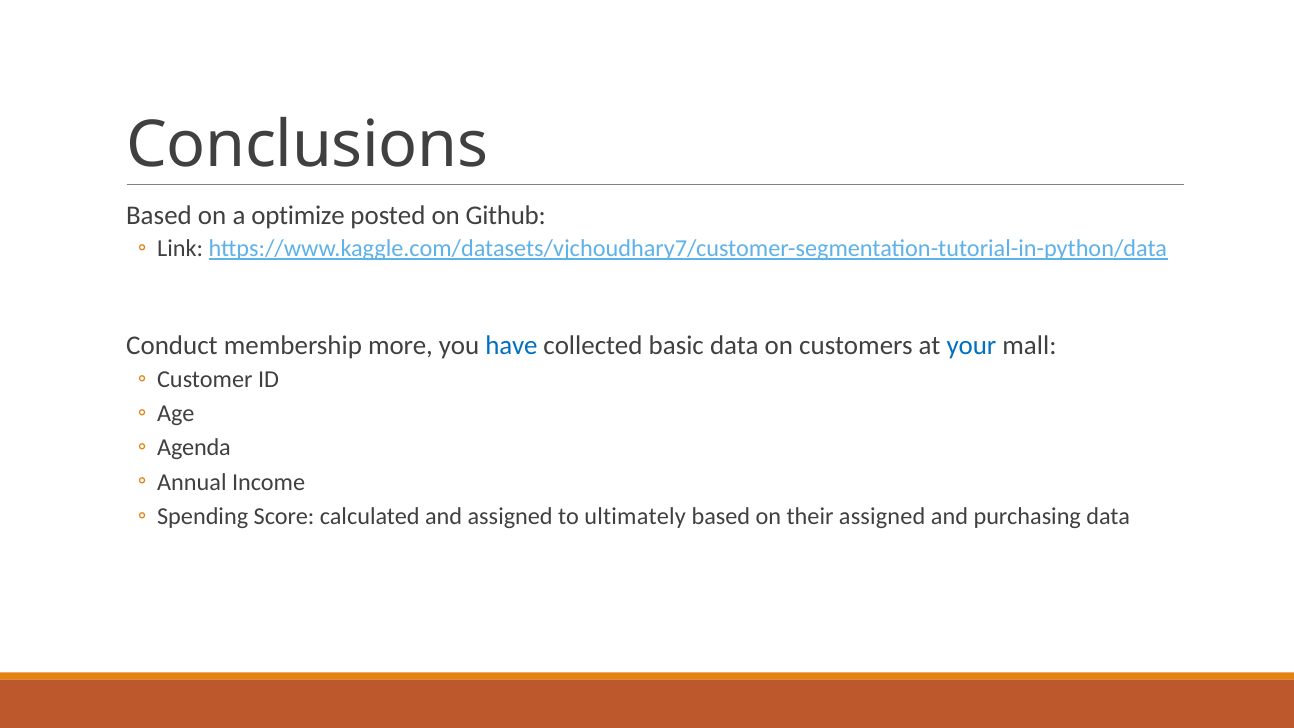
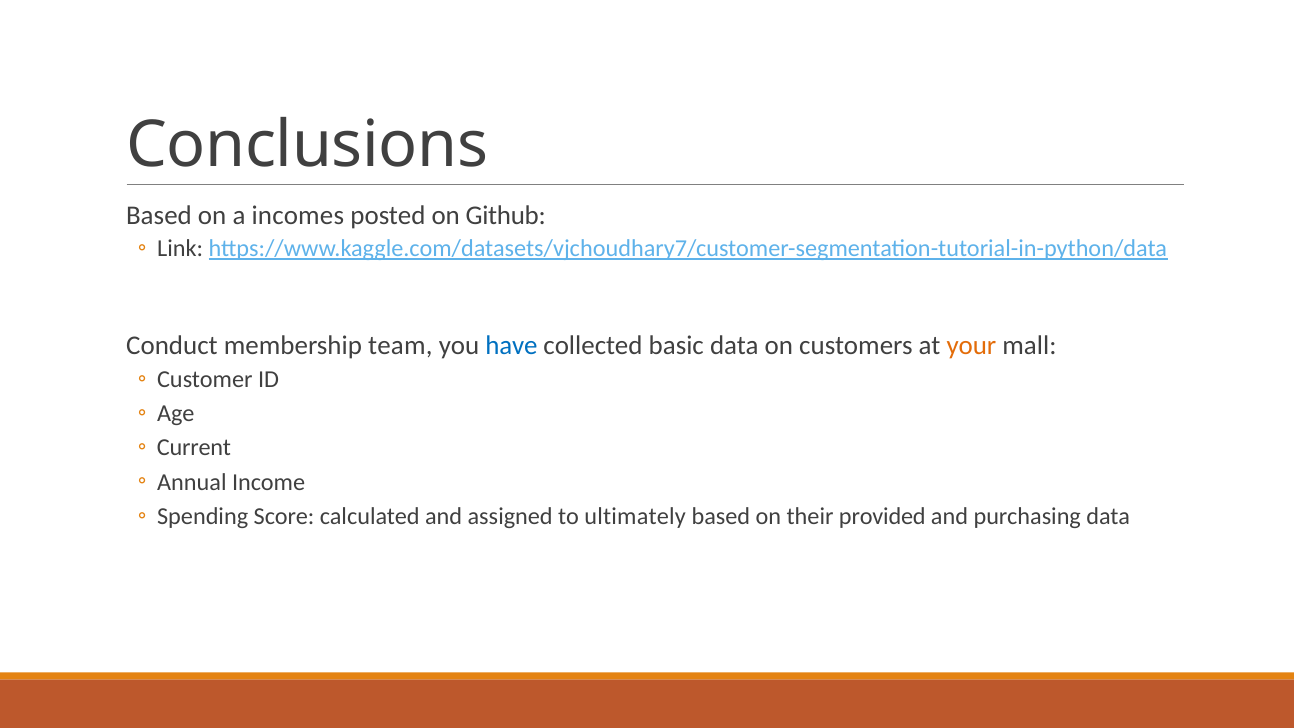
optimize: optimize -> incomes
more: more -> team
your colour: blue -> orange
Agenda: Agenda -> Current
their assigned: assigned -> provided
